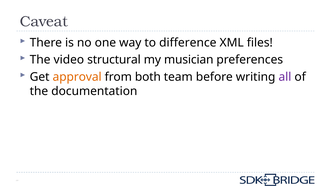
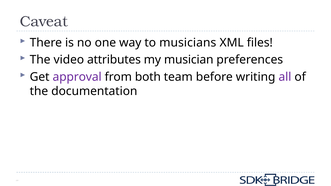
difference: difference -> musicians
structural: structural -> attributes
approval colour: orange -> purple
